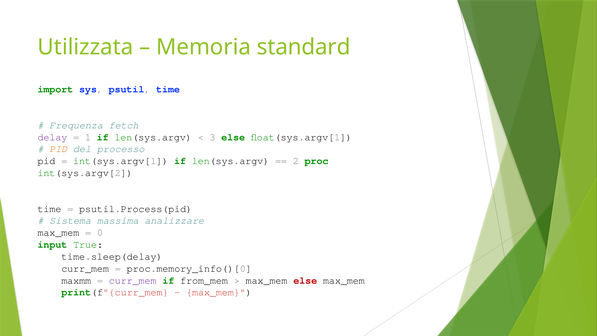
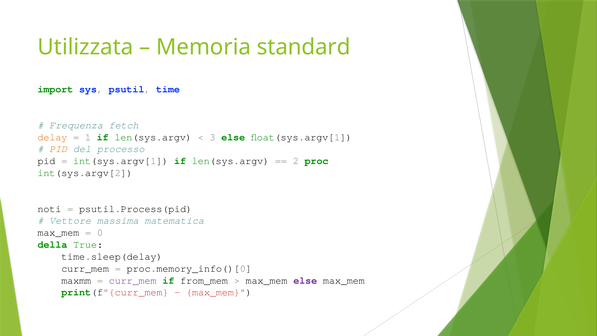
delay colour: purple -> orange
time at (49, 209): time -> noti
Sistema: Sistema -> Vettore
analizzare: analizzare -> matematica
input: input -> della
else at (305, 280) colour: red -> purple
